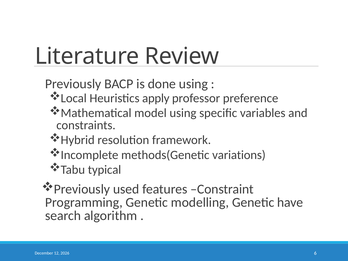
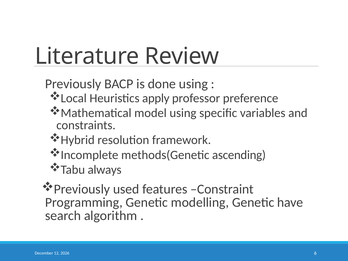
variations: variations -> ascending
typical: typical -> always
